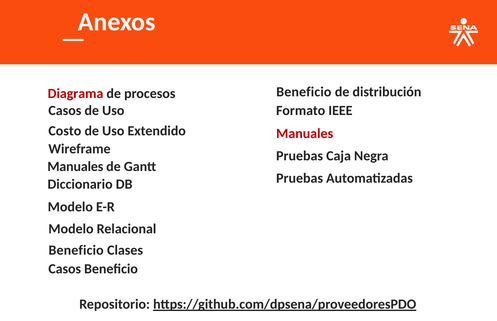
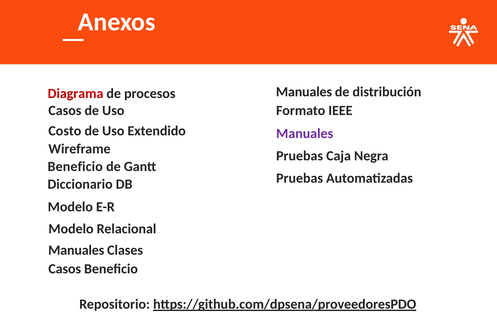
Beneficio at (304, 92): Beneficio -> Manuales
Manuales at (305, 133) colour: red -> purple
Manuales at (75, 167): Manuales -> Beneficio
Beneficio at (76, 250): Beneficio -> Manuales
